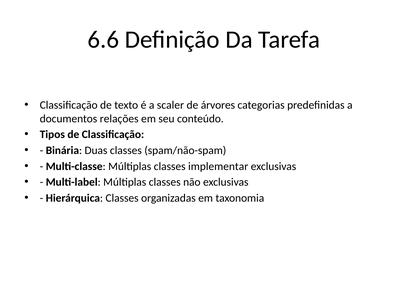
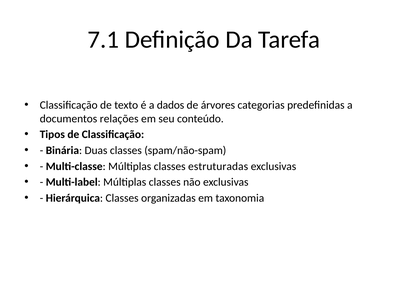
6.6: 6.6 -> 7.1
scaler: scaler -> dados
implementar: implementar -> estruturadas
